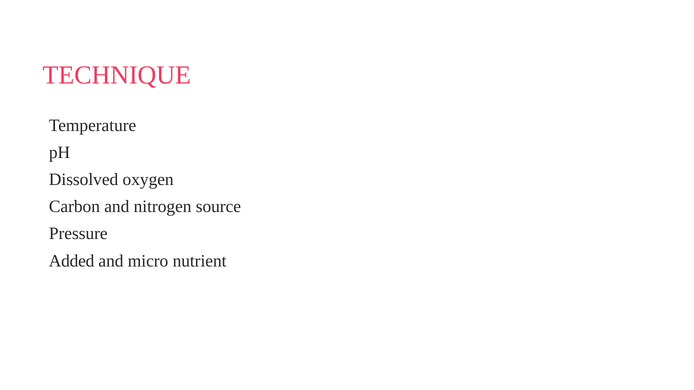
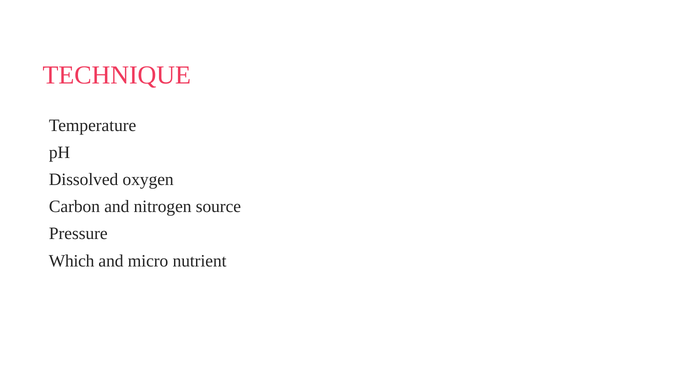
Added: Added -> Which
